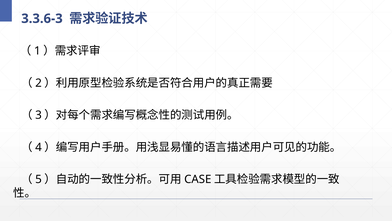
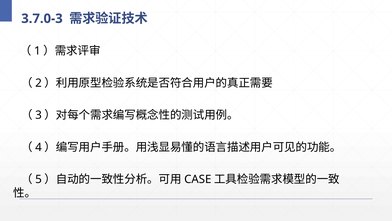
3.3.6-3: 3.3.6-3 -> 3.7.0-3
